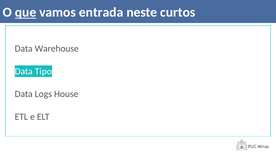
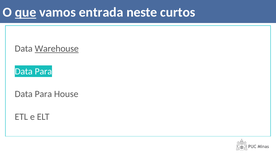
Warehouse underline: none -> present
Tipo at (43, 71): Tipo -> Para
Logs at (43, 94): Logs -> Para
